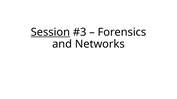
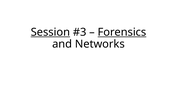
Forensics underline: none -> present
